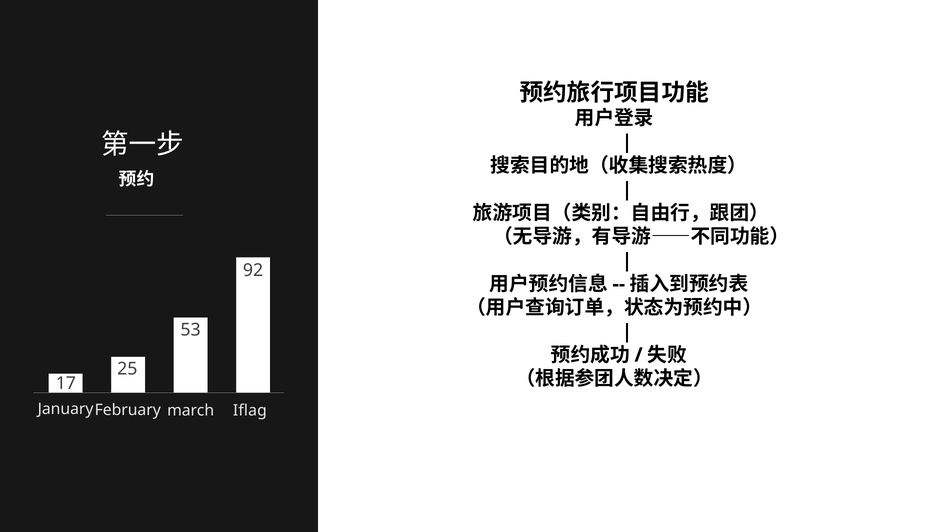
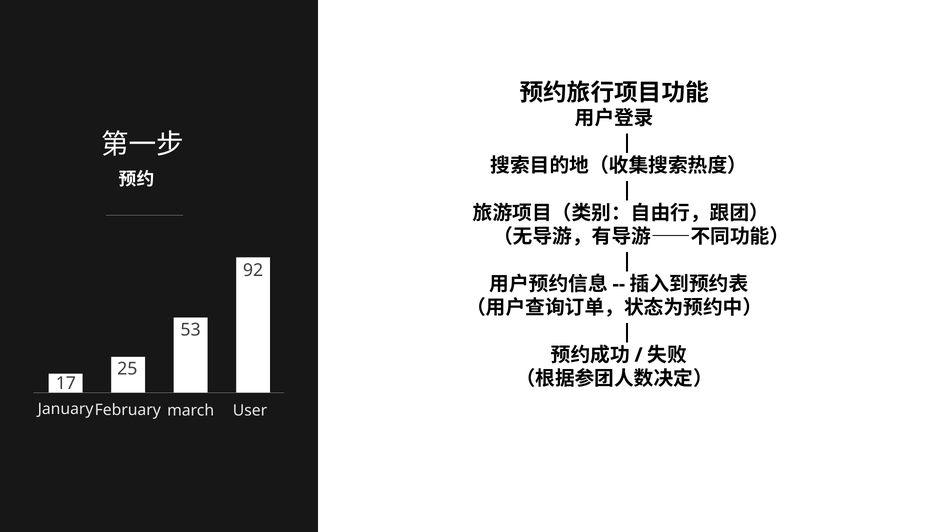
Iflag: Iflag -> User
